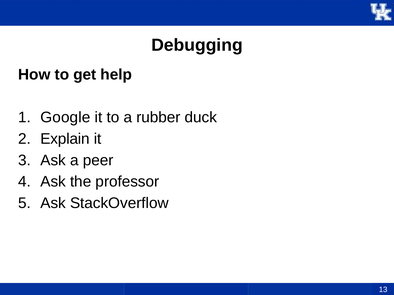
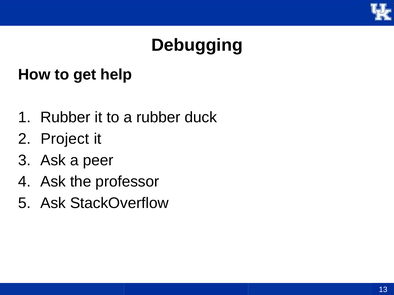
Google at (65, 118): Google -> Rubber
Explain: Explain -> Project
